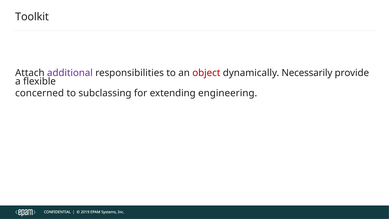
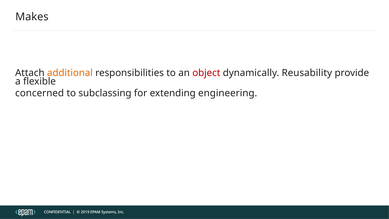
Toolkit: Toolkit -> Makes
additional colour: purple -> orange
Necessarily: Necessarily -> Reusability
